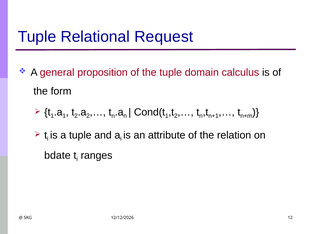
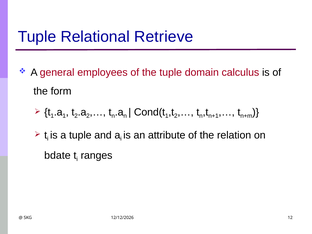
Request: Request -> Retrieve
proposition: proposition -> employees
